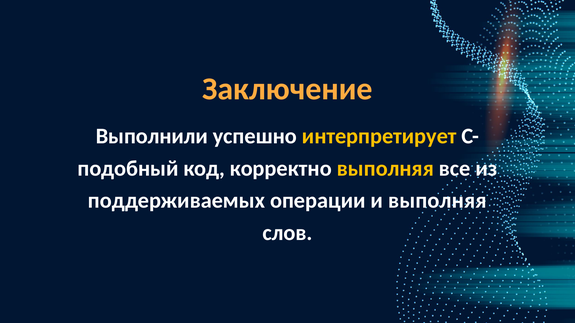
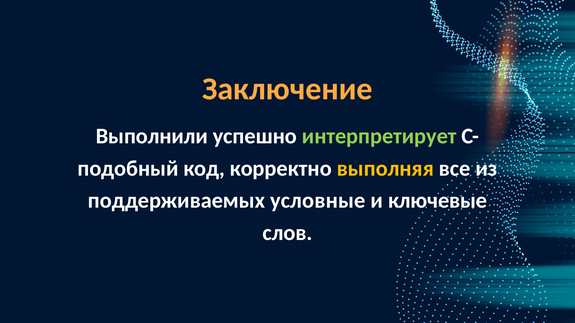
интерпретирует colour: yellow -> light green
операции: операции -> условные
и выполняя: выполняя -> ключевые
